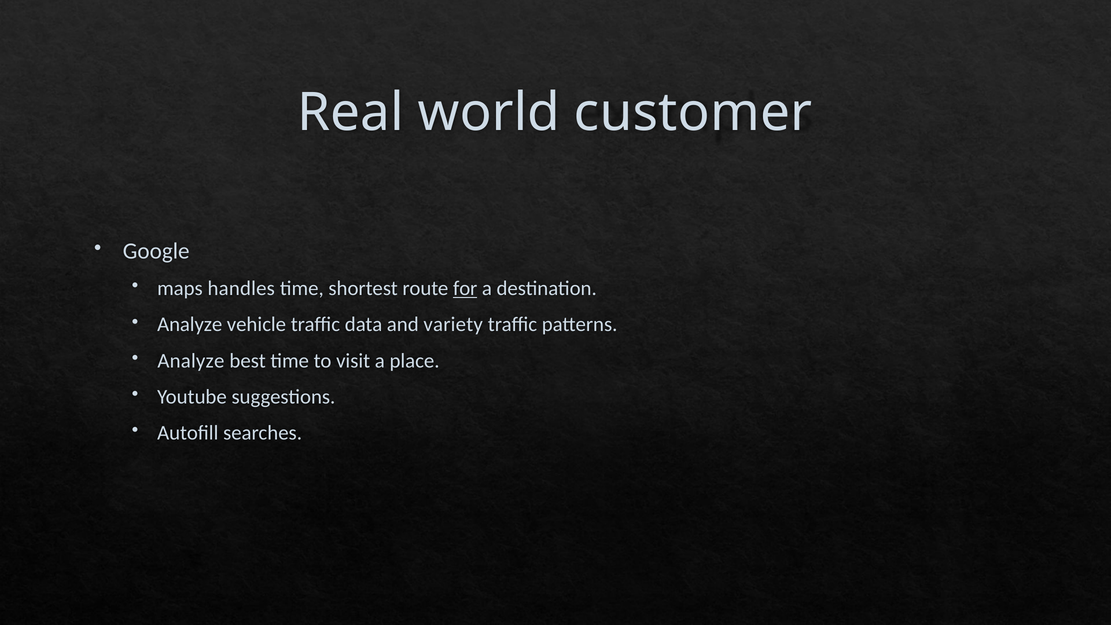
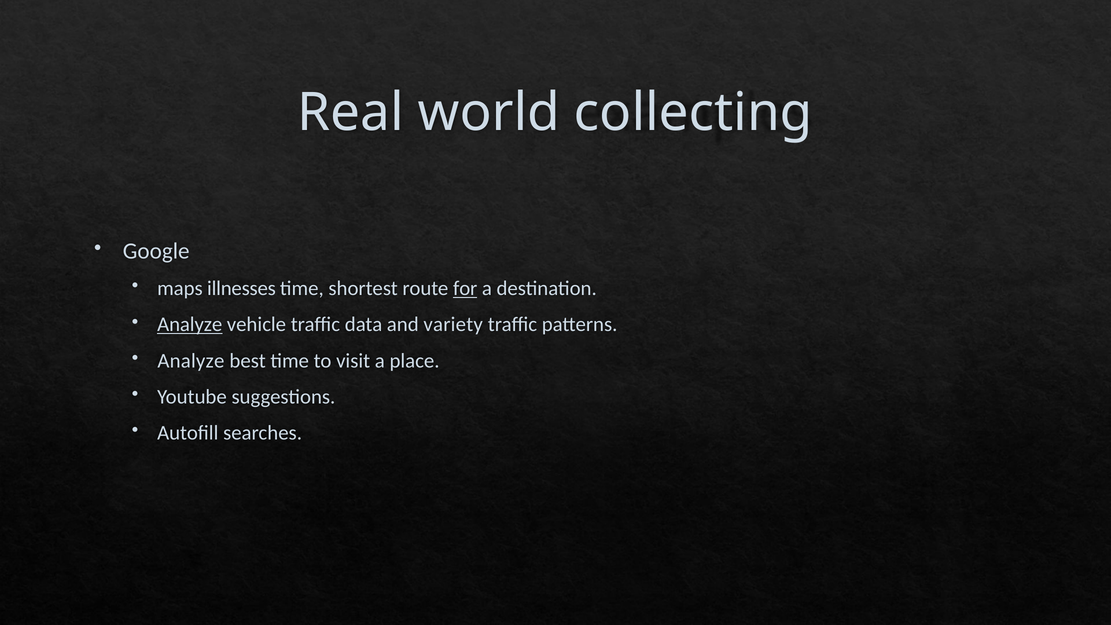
customer: customer -> collecting
handles: handles -> illnesses
Analyze at (190, 325) underline: none -> present
